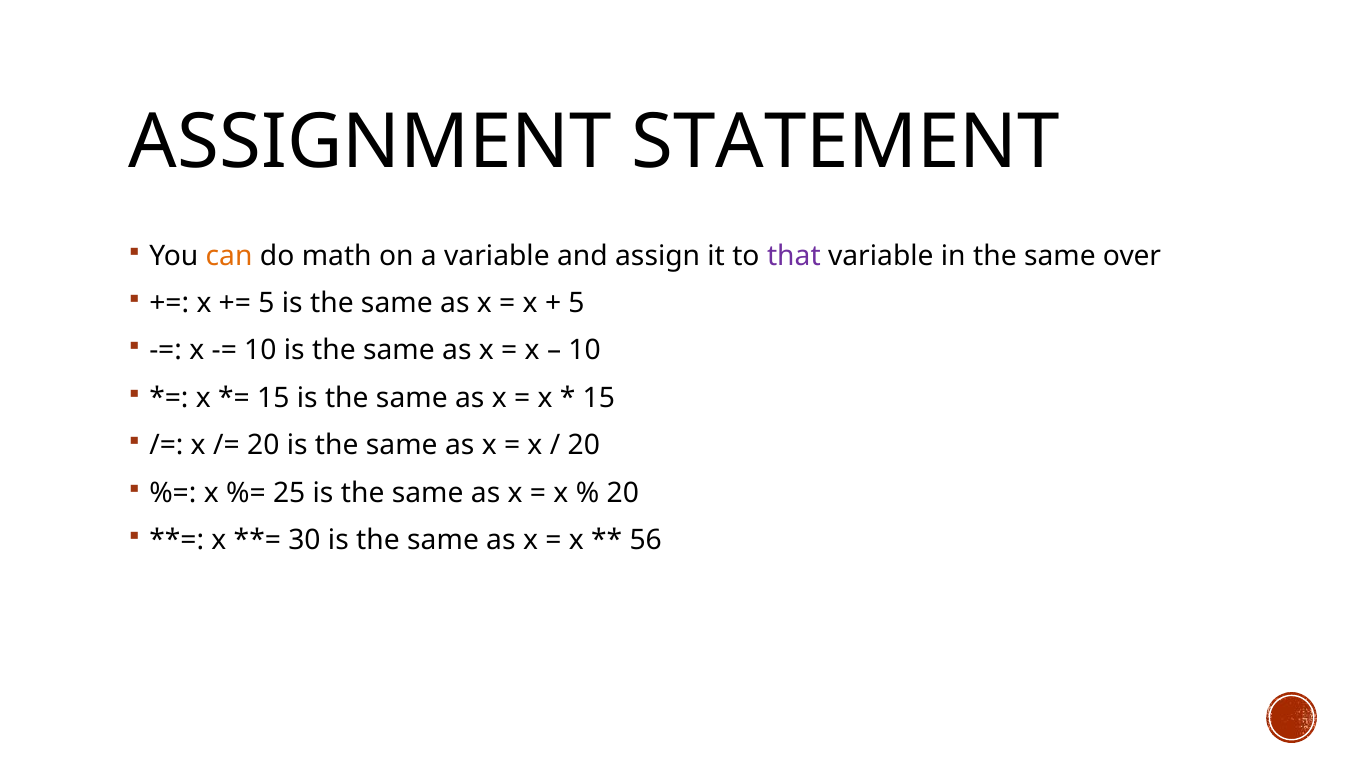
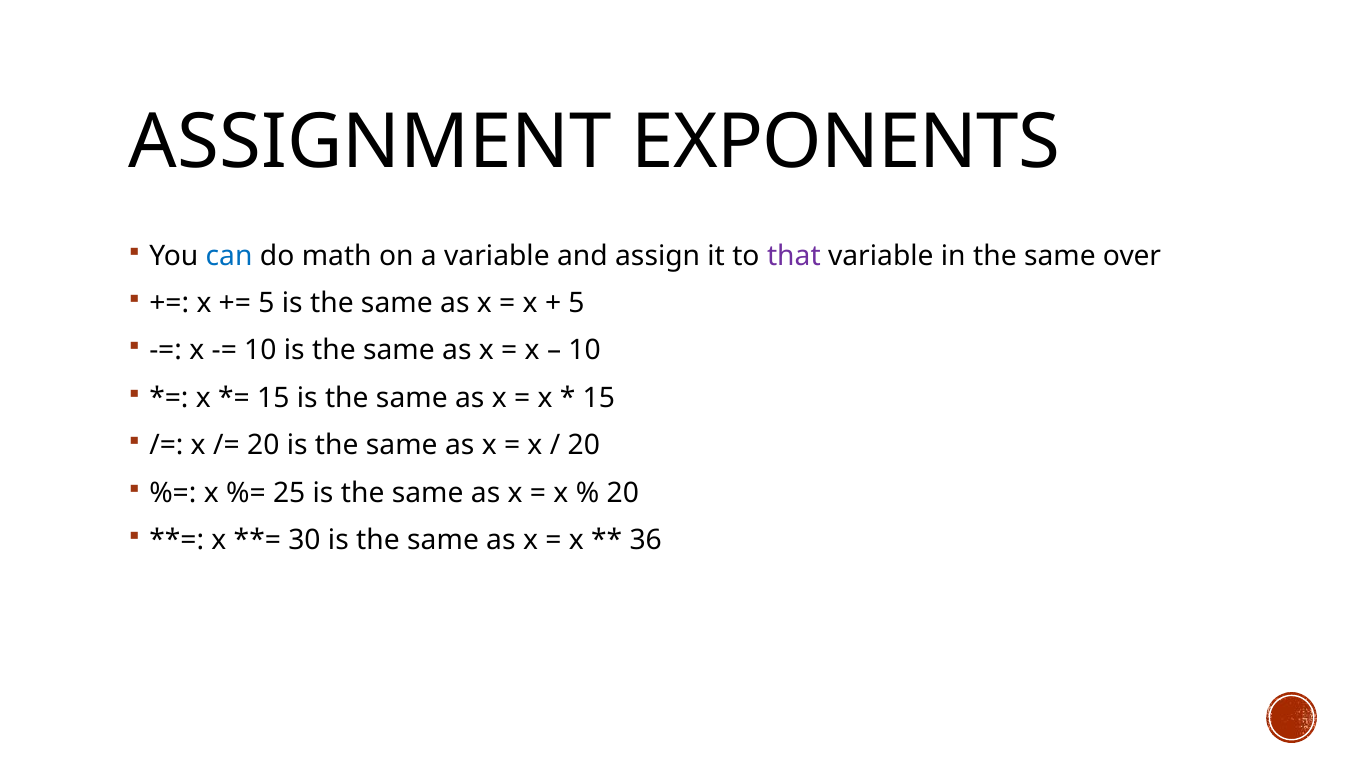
STATEMENT: STATEMENT -> EXPONENTS
can colour: orange -> blue
56: 56 -> 36
